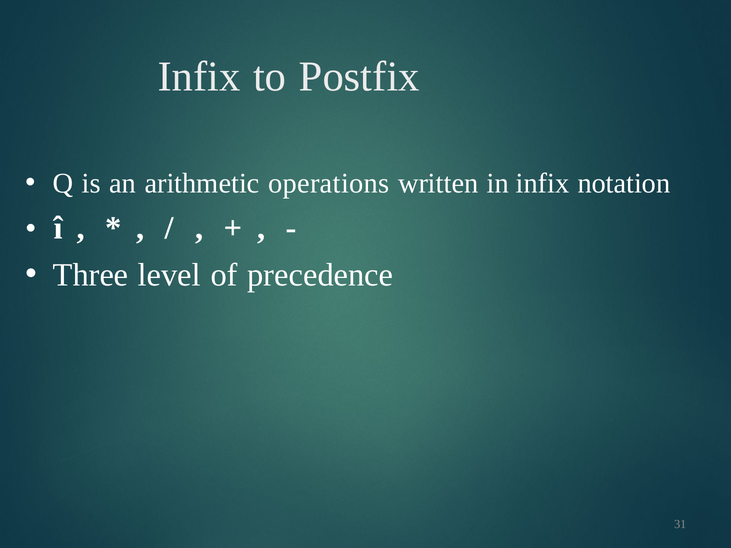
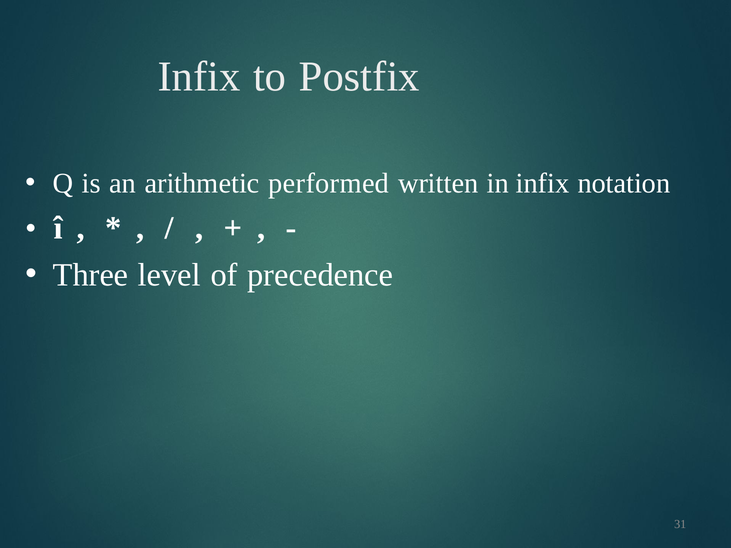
operations: operations -> performed
